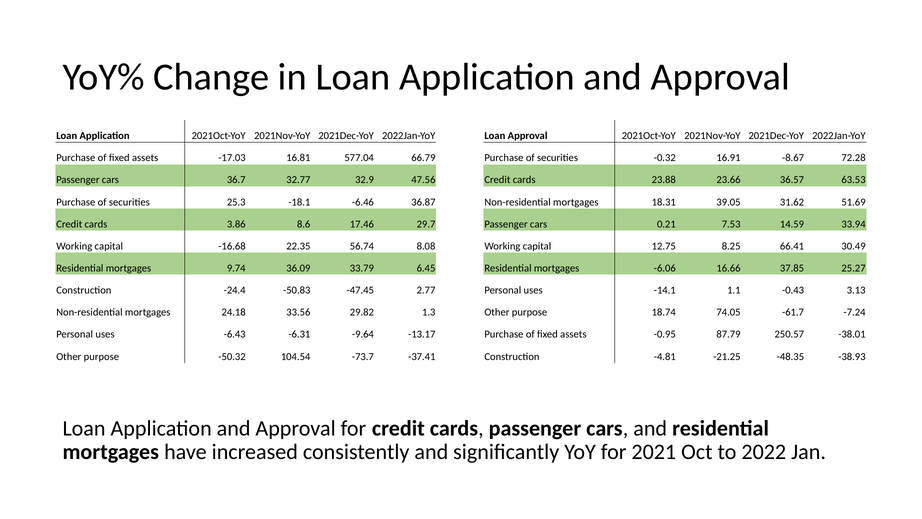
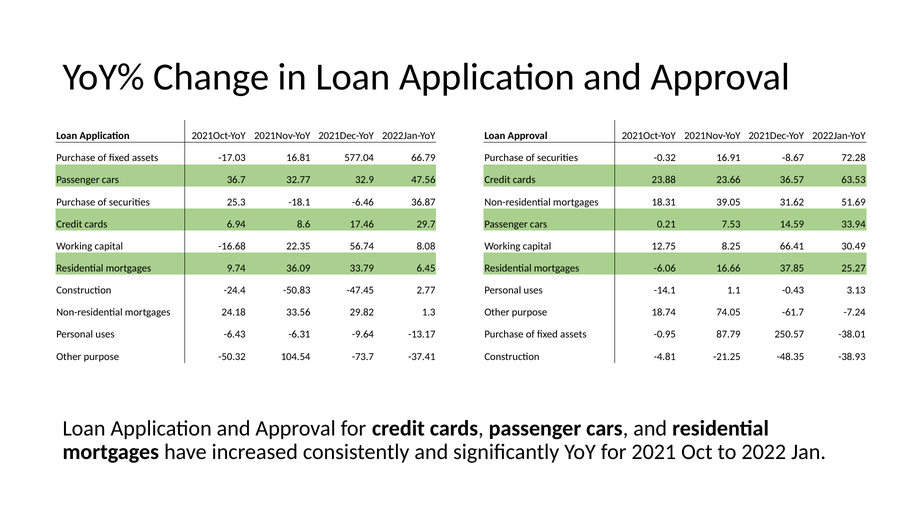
3.86: 3.86 -> 6.94
